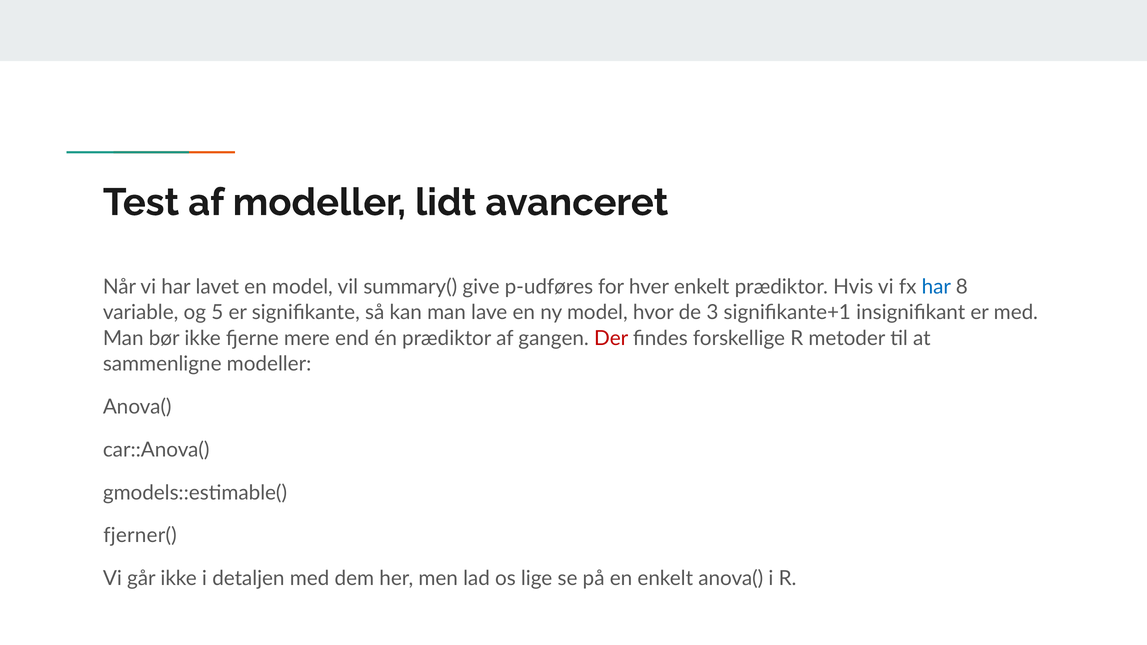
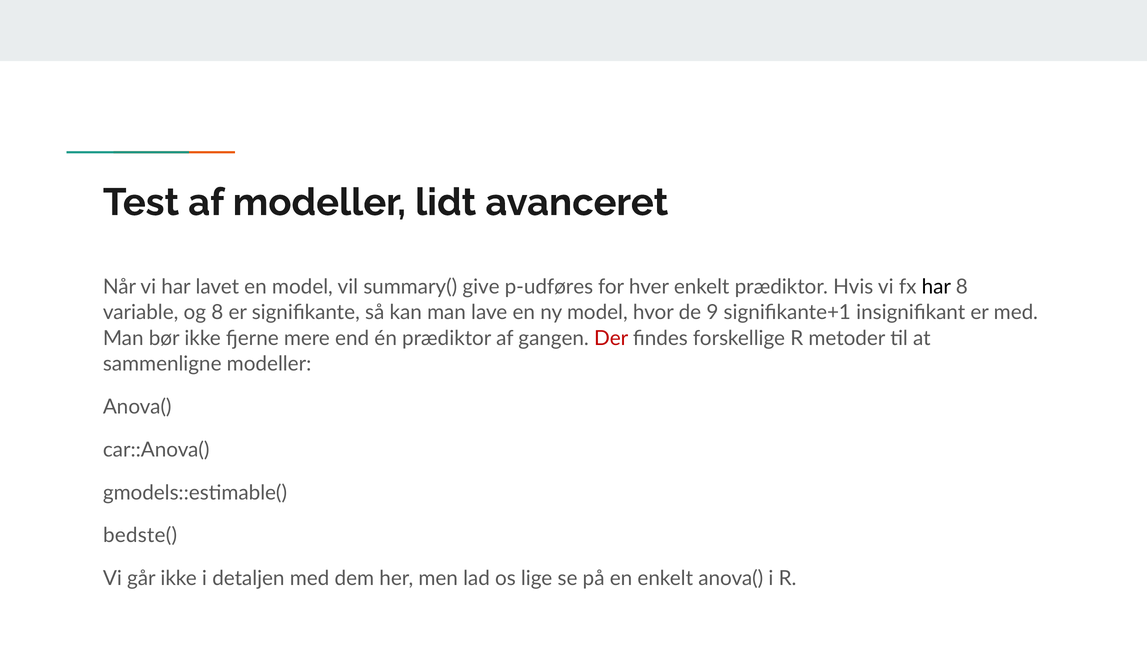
har at (936, 287) colour: blue -> black
og 5: 5 -> 8
3: 3 -> 9
fjerner(: fjerner( -> bedste(
